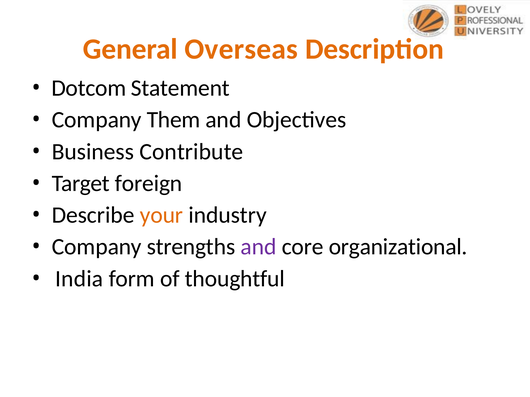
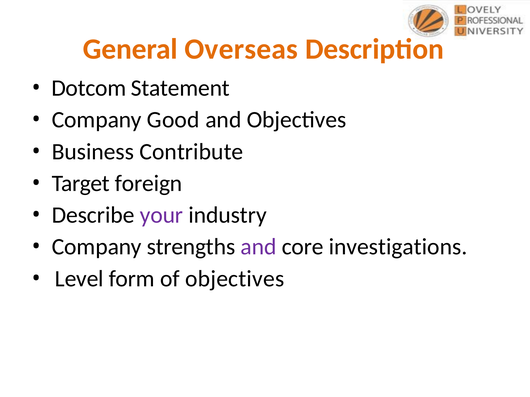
Them: Them -> Good
your colour: orange -> purple
organizational: organizational -> investigations
India: India -> Level
of thoughtful: thoughtful -> objectives
